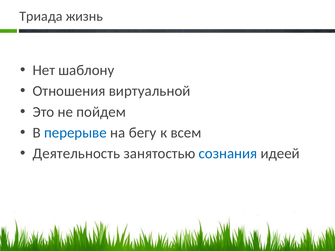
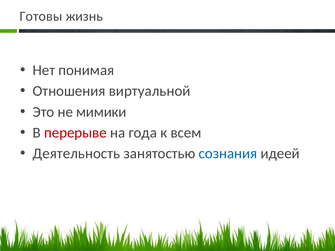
Триада: Триада -> Готовы
шаблону: шаблону -> понимая
пойдем: пойдем -> мимики
перерыве colour: blue -> red
бегу: бегу -> года
